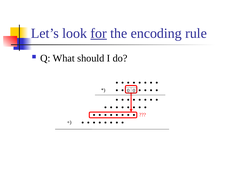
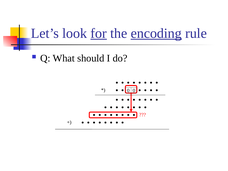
encoding underline: none -> present
